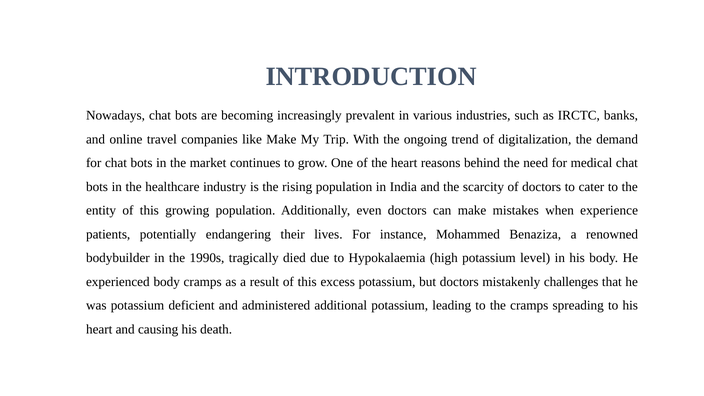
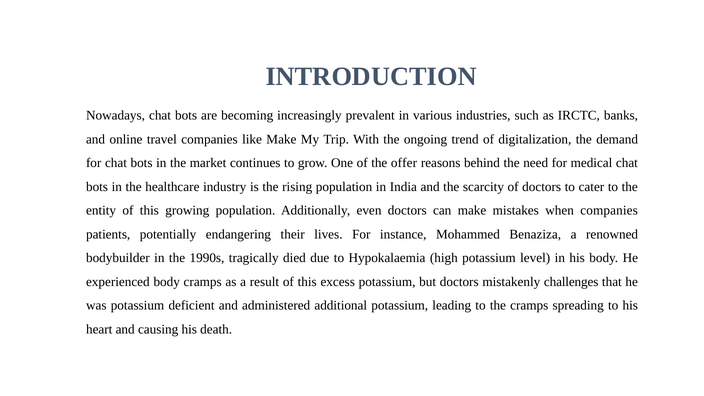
the heart: heart -> offer
when experience: experience -> companies
